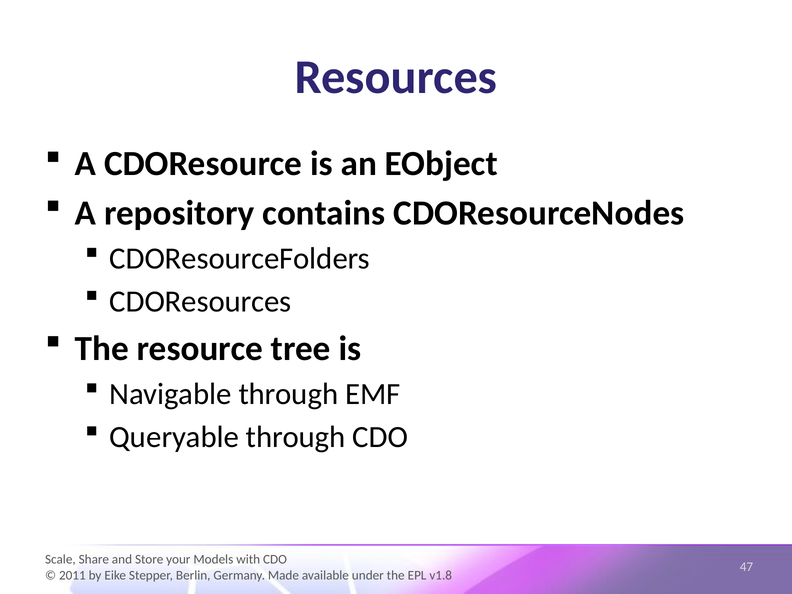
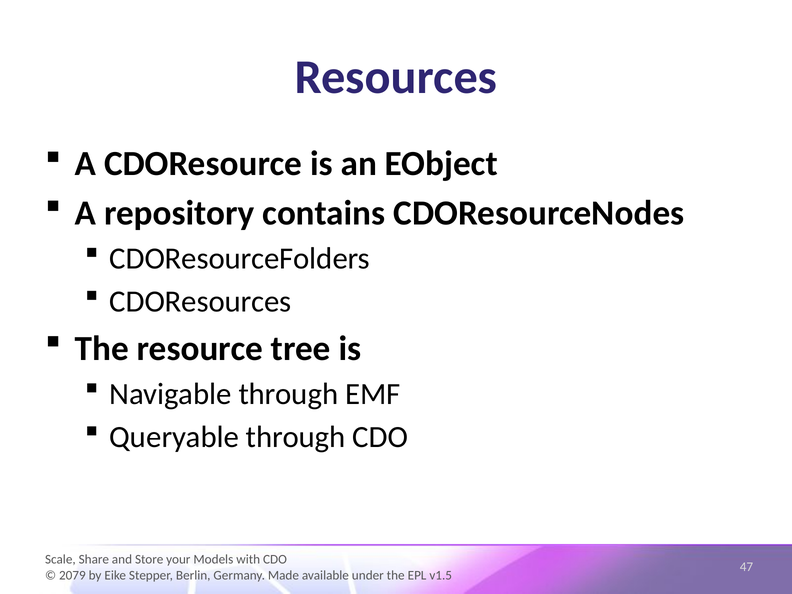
2011: 2011 -> 2079
v1.8: v1.8 -> v1.5
